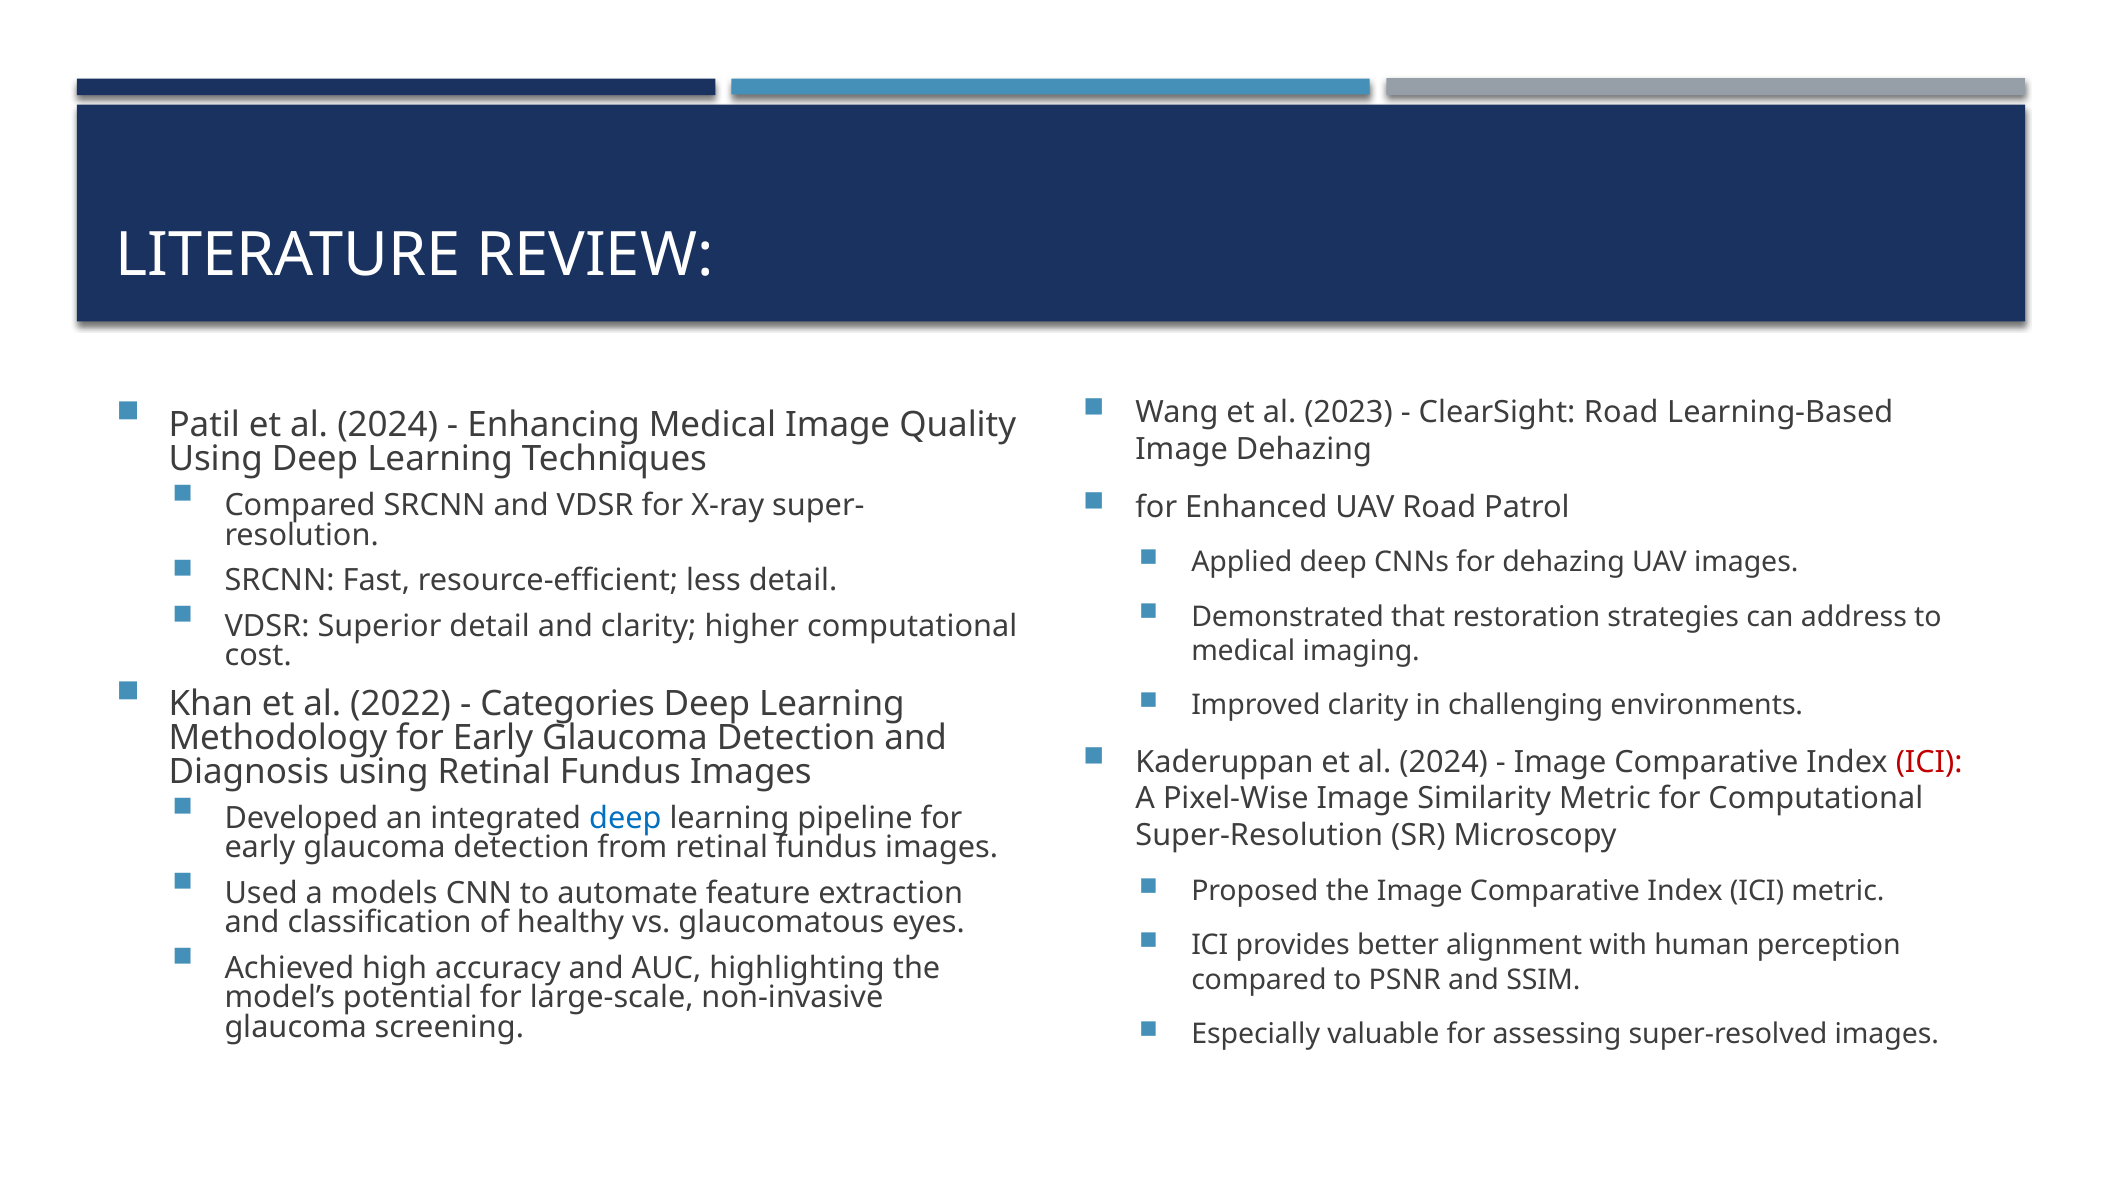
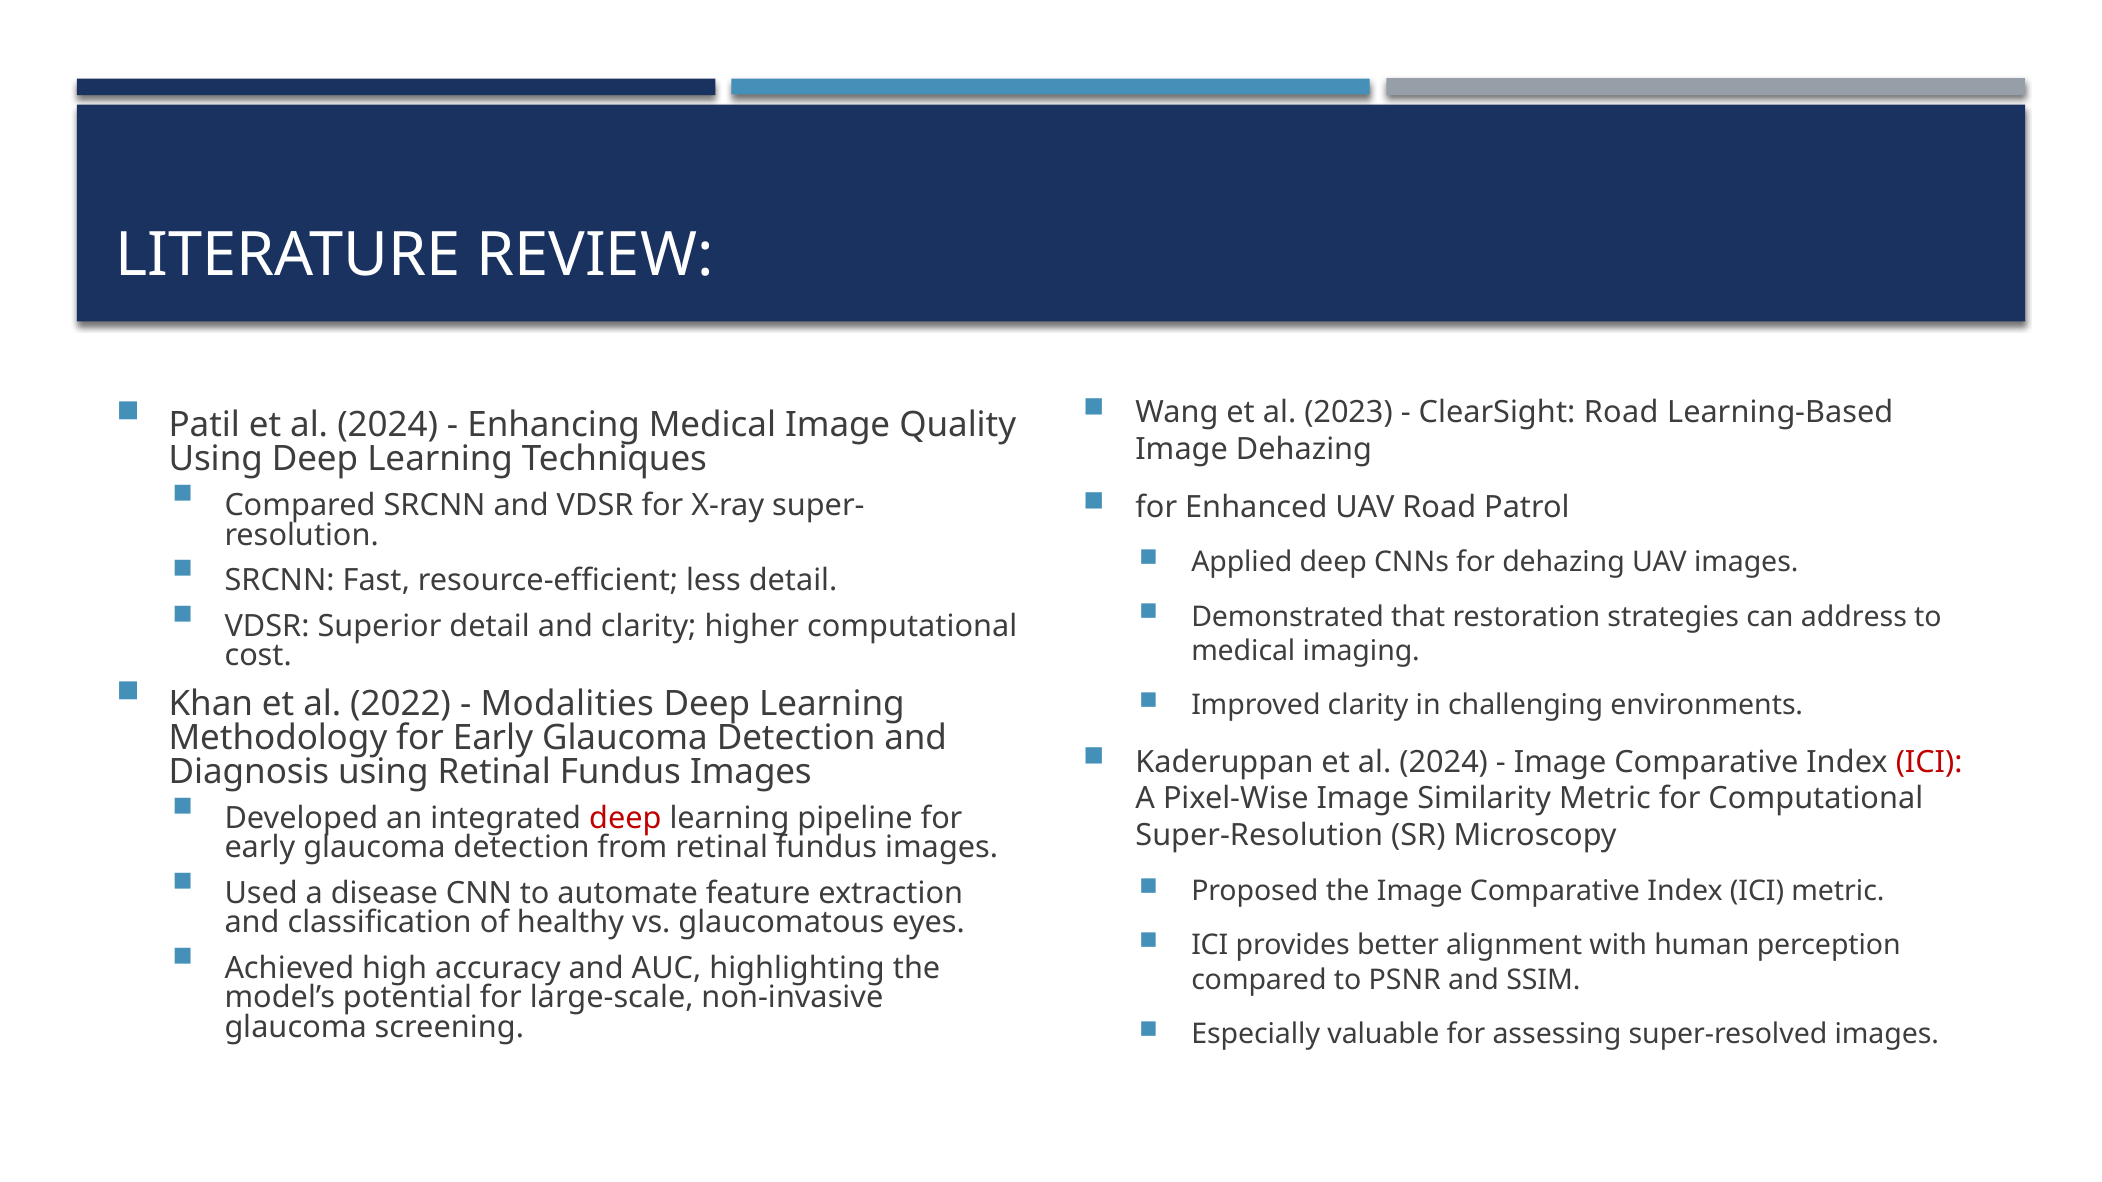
Categories: Categories -> Modalities
deep at (625, 819) colour: blue -> red
models: models -> disease
